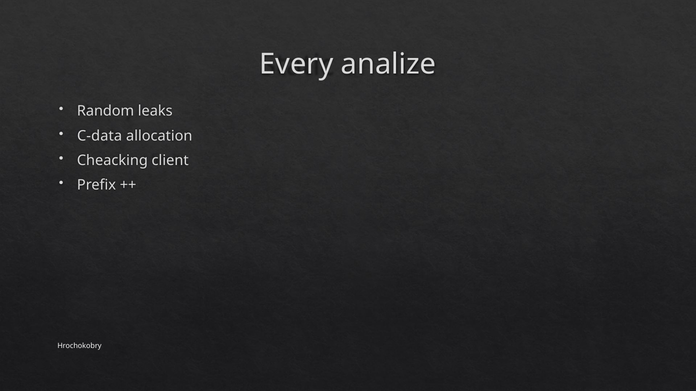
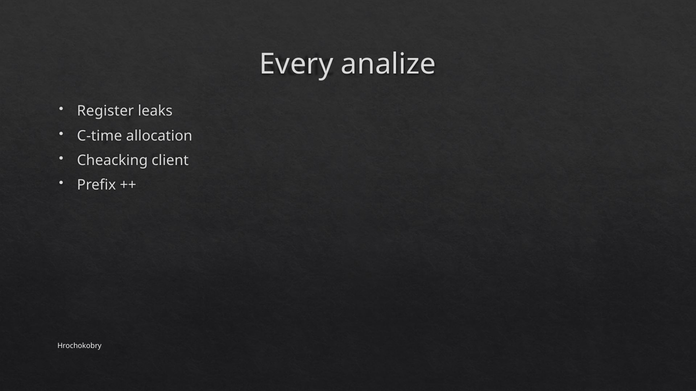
Random: Random -> Register
C-data: C-data -> C-time
